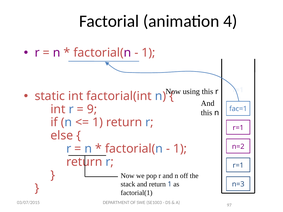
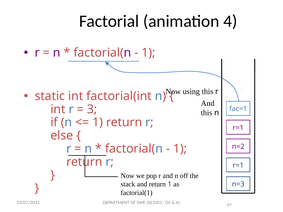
9: 9 -> 3
